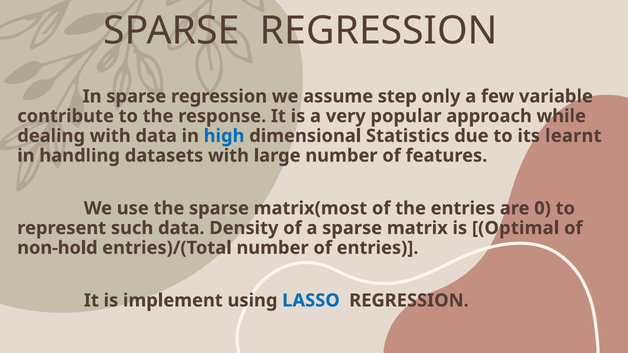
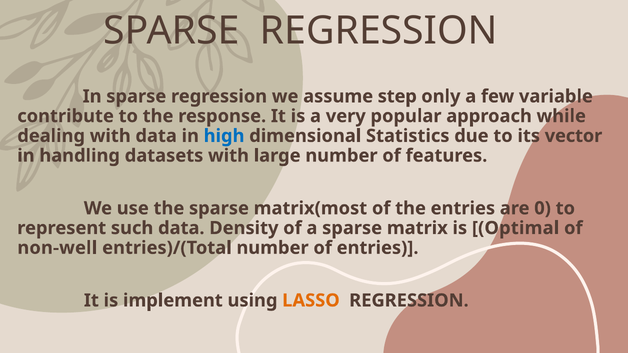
learnt: learnt -> vector
non-hold: non-hold -> non-well
LASSO colour: blue -> orange
